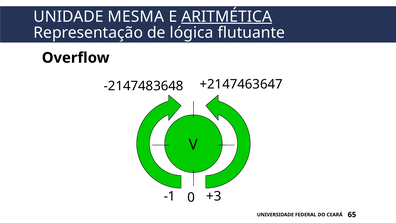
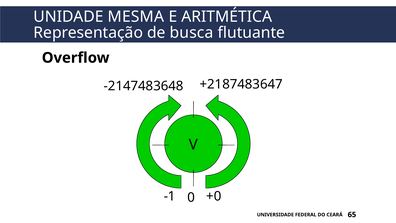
ARITMÉTICA underline: present -> none
lógica: lógica -> busca
+2147463647: +2147463647 -> +2187483647
+3: +3 -> +0
